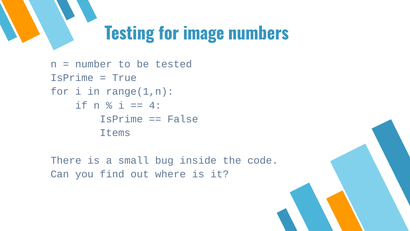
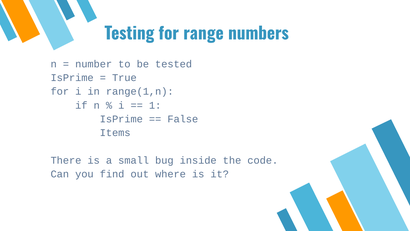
image: image -> range
4: 4 -> 1
